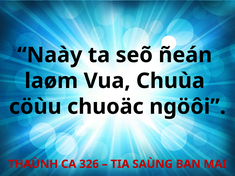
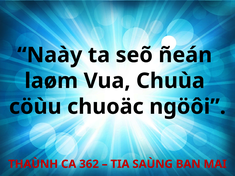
326: 326 -> 362
